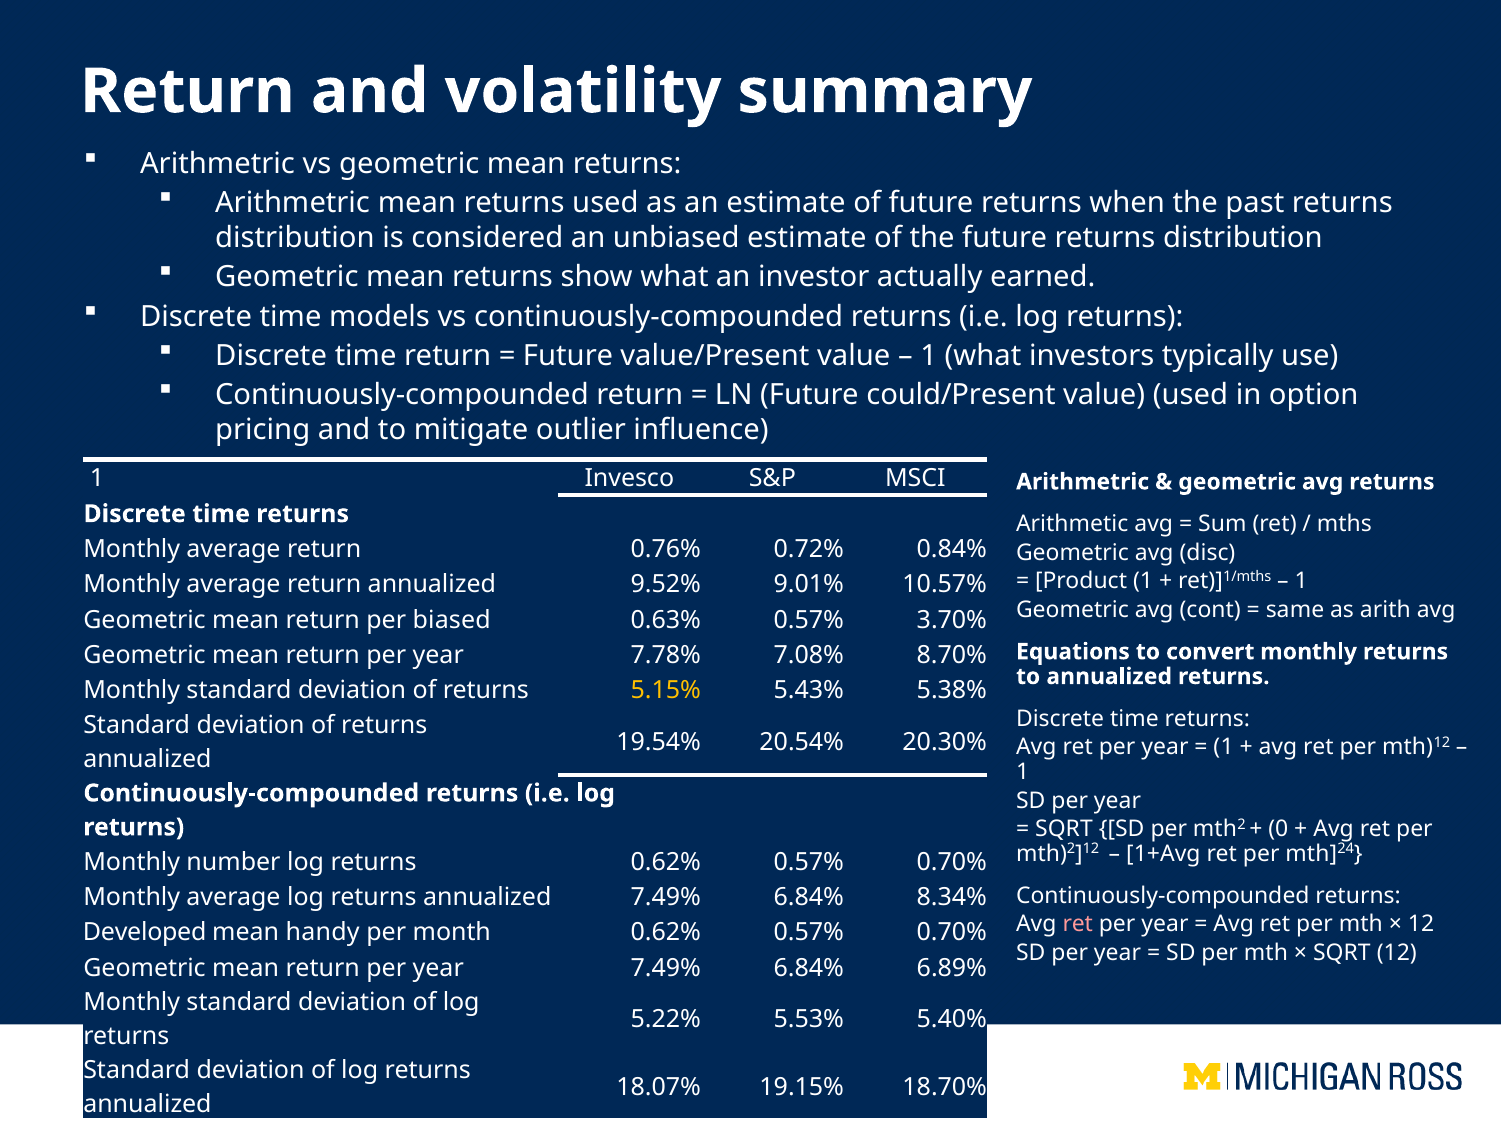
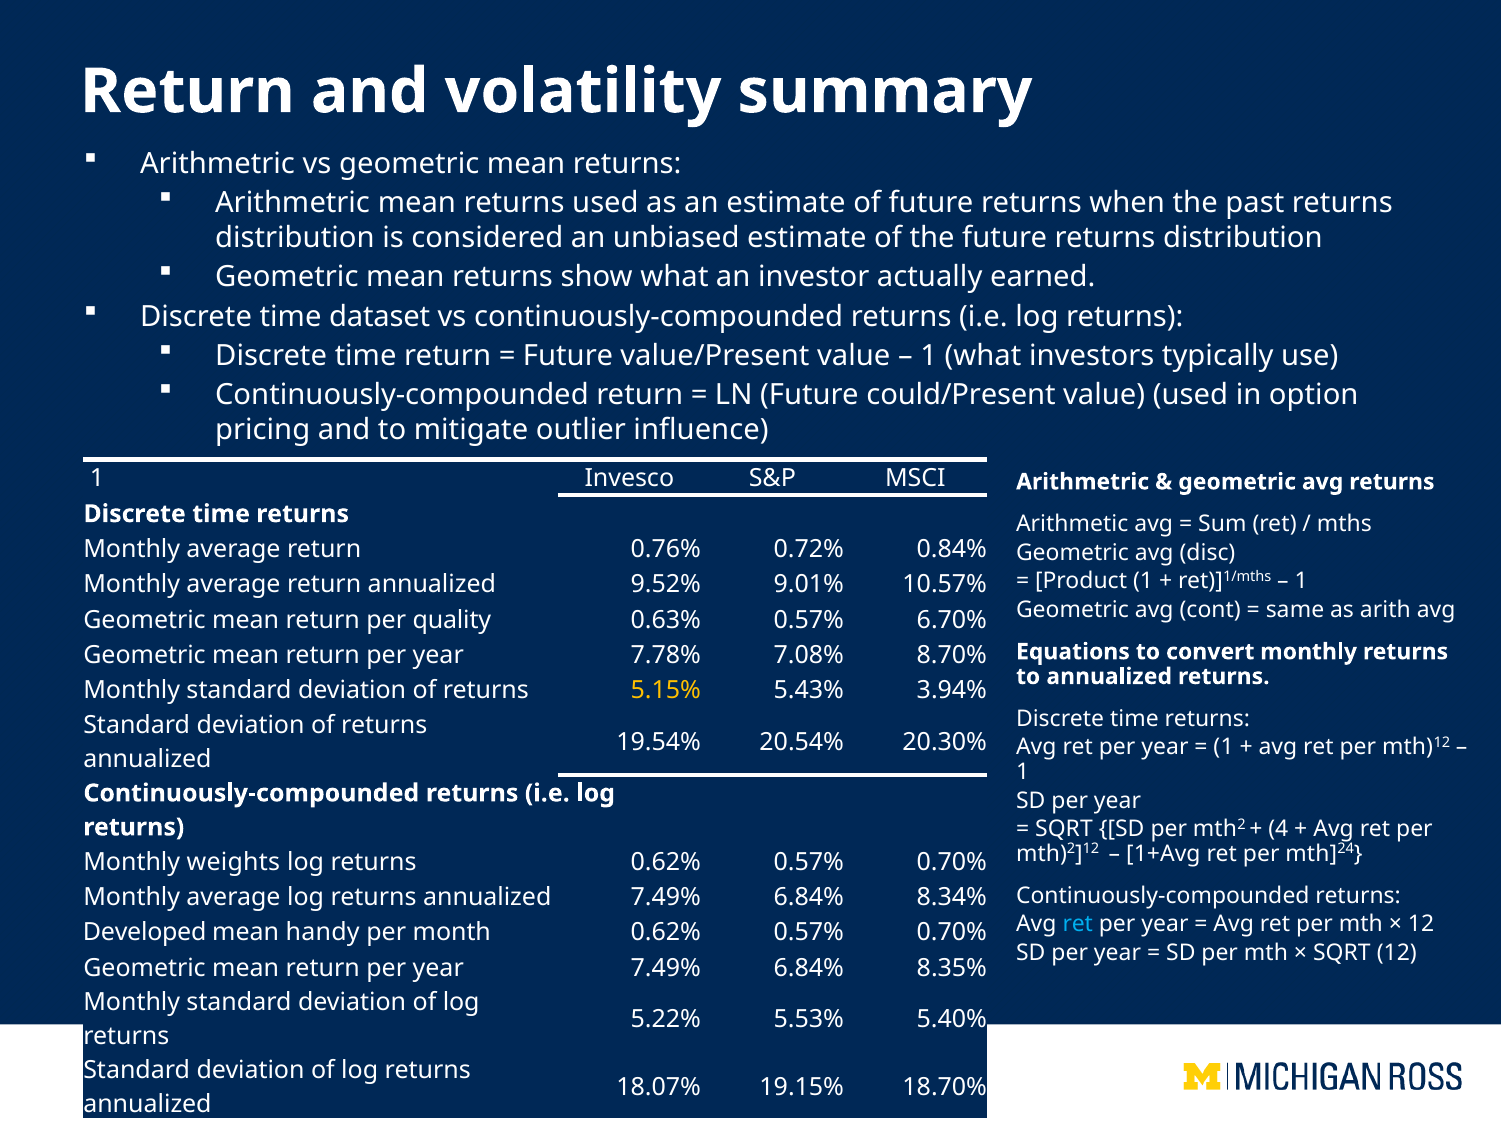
models: models -> dataset
biased: biased -> quality
3.70%: 3.70% -> 6.70%
5.38%: 5.38% -> 3.94%
0: 0 -> 4
number: number -> weights
ret at (1078, 924) colour: pink -> light blue
6.89%: 6.89% -> 8.35%
